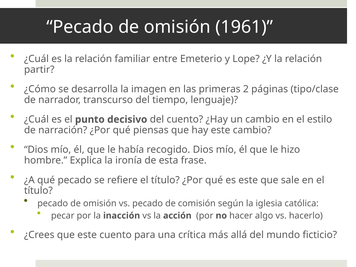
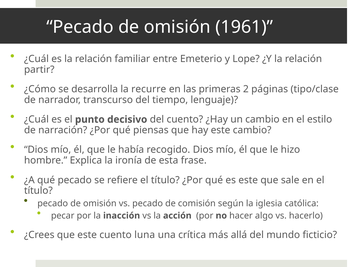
imagen: imagen -> recurre
para: para -> luna
